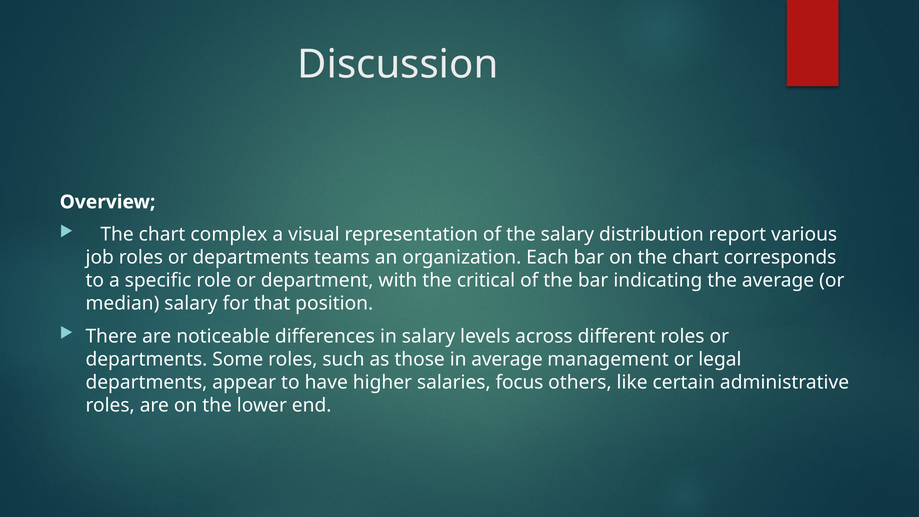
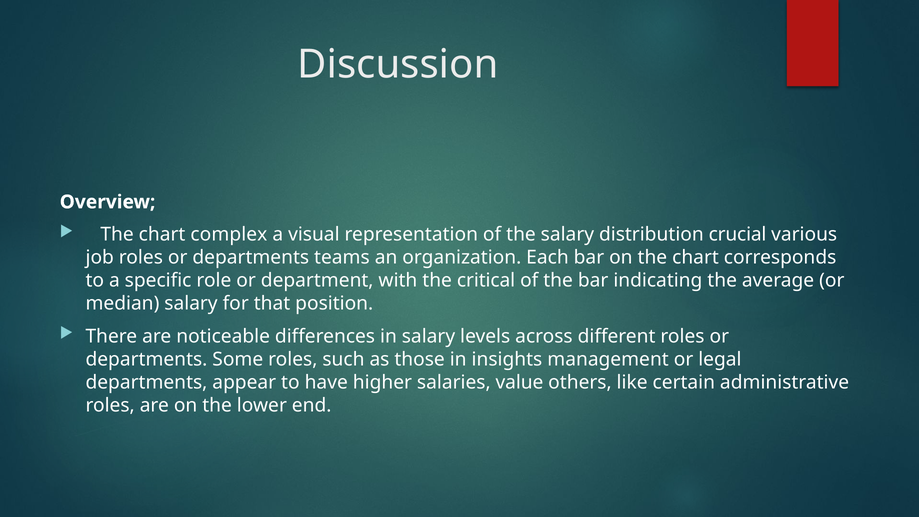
report: report -> crucial
in average: average -> insights
focus: focus -> value
